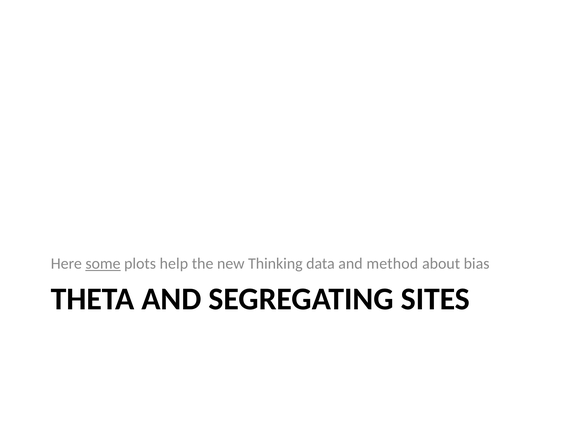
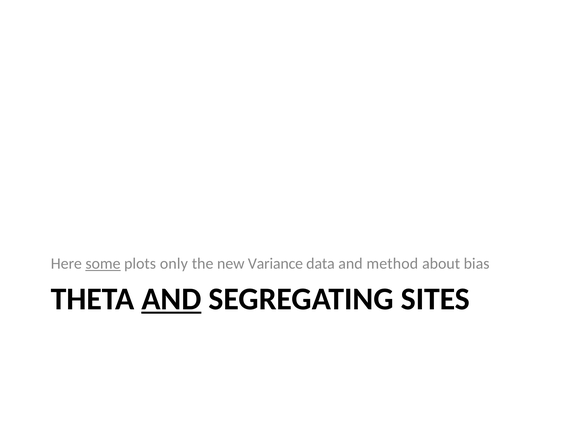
help: help -> only
Thinking: Thinking -> Variance
AND at (171, 299) underline: none -> present
